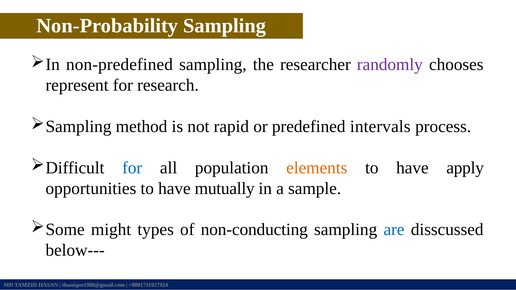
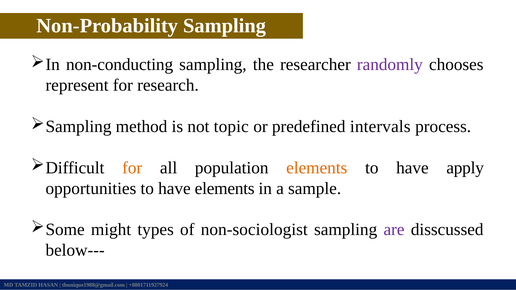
non-predefined: non-predefined -> non-conducting
rapid: rapid -> topic
for at (132, 168) colour: blue -> orange
have mutually: mutually -> elements
non-conducting: non-conducting -> non-sociologist
are colour: blue -> purple
